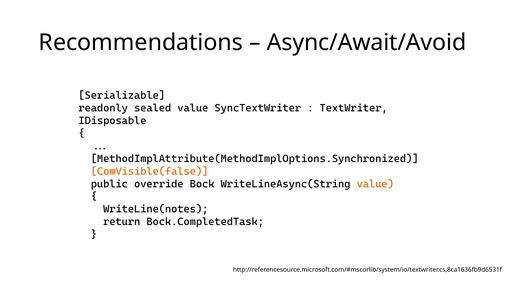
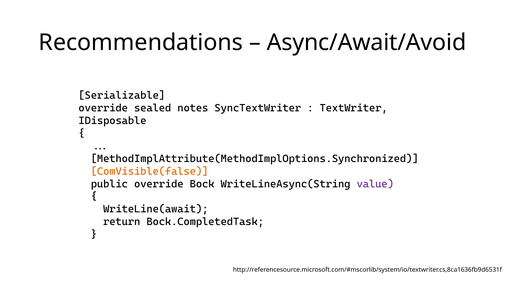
readonly at (103, 108): readonly -> override
sealed value: value -> notes
value at (375, 184) colour: orange -> purple
WriteLine(notes: WriteLine(notes -> WriteLine(await
